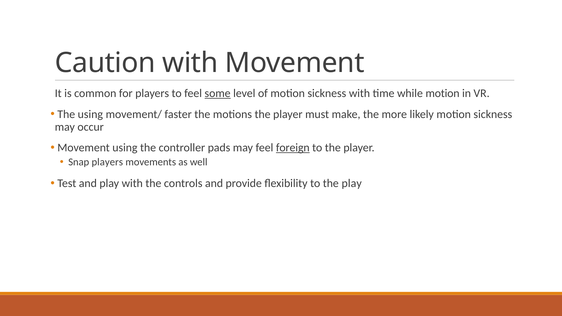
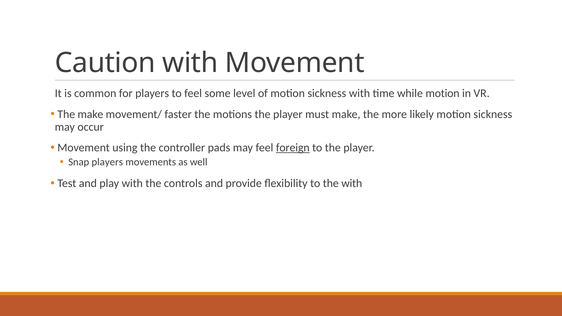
some underline: present -> none
The using: using -> make
the play: play -> with
